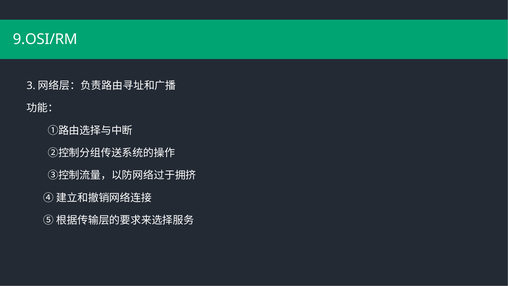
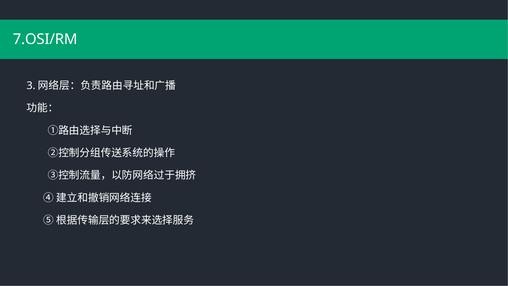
9.OSI/RM: 9.OSI/RM -> 7.OSI/RM
